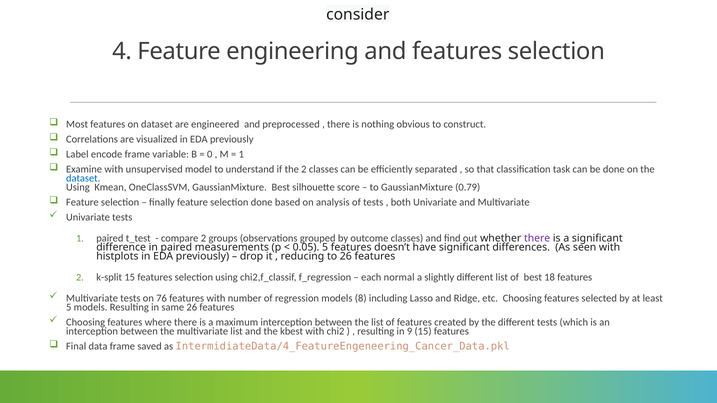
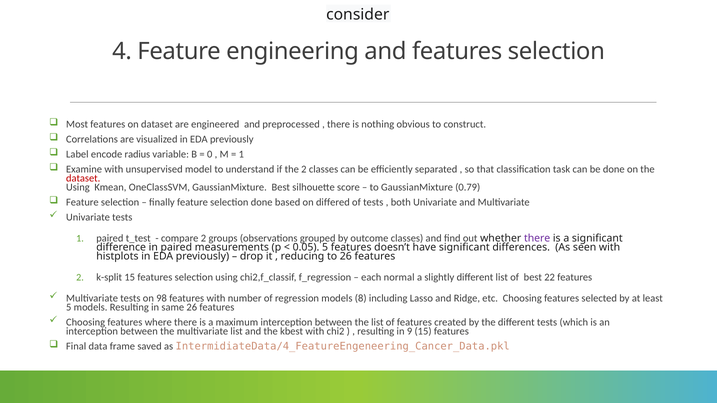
encode frame: frame -> radius
dataset at (83, 179) colour: blue -> red
analysis: analysis -> differed
18: 18 -> 22
76: 76 -> 98
